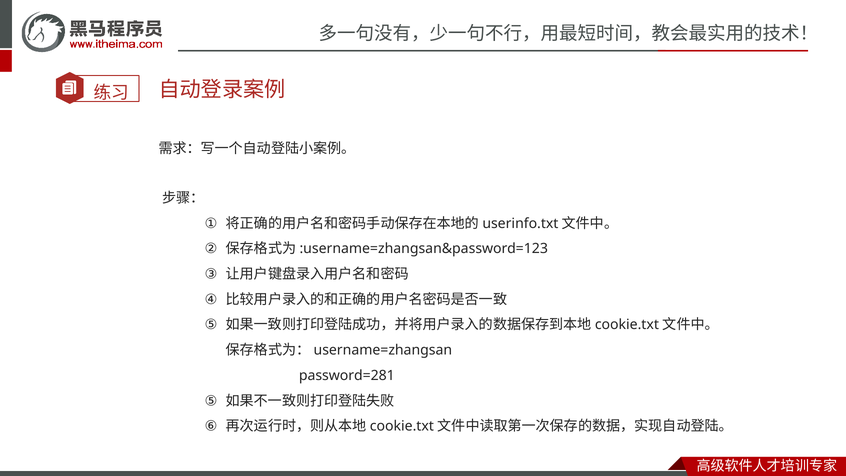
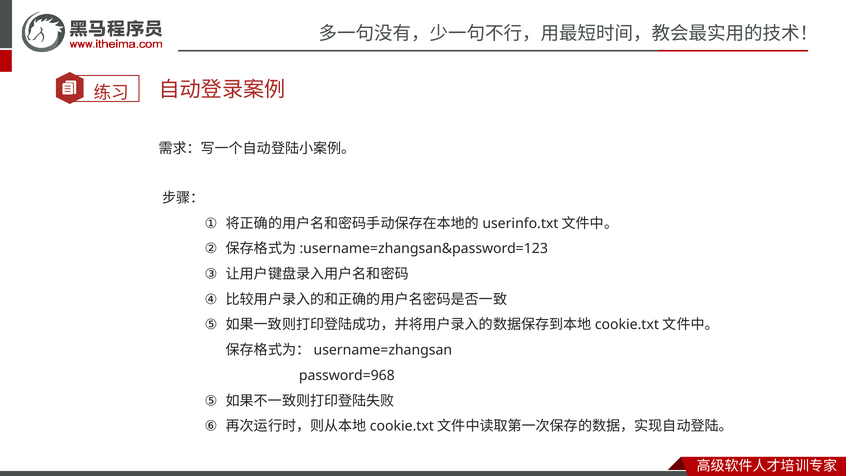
password=281: password=281 -> password=968
